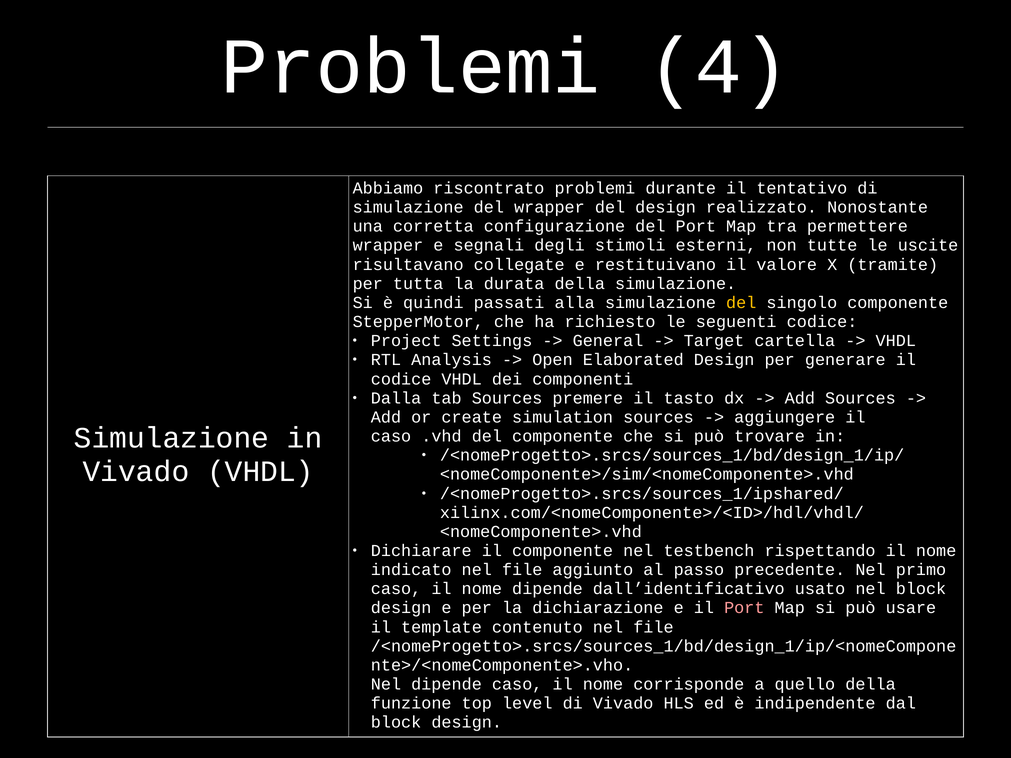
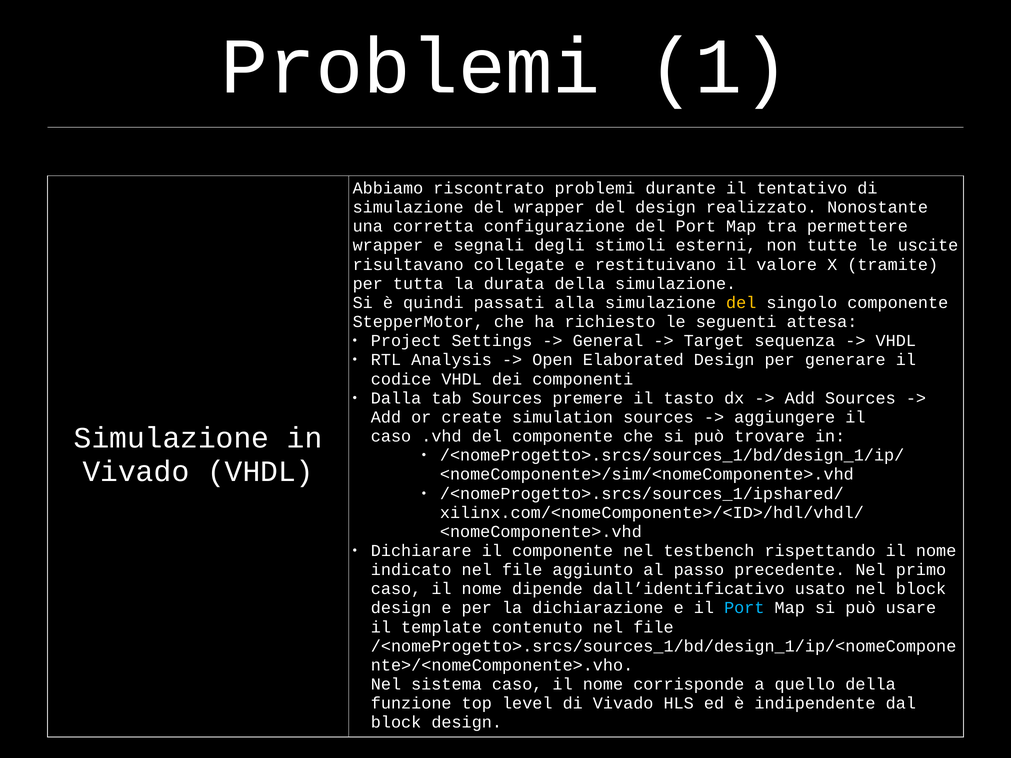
4: 4 -> 1
seguenti codice: codice -> attesa
cartella: cartella -> sequenza
Port at (744, 608) colour: pink -> light blue
Nel dipende: dipende -> sistema
